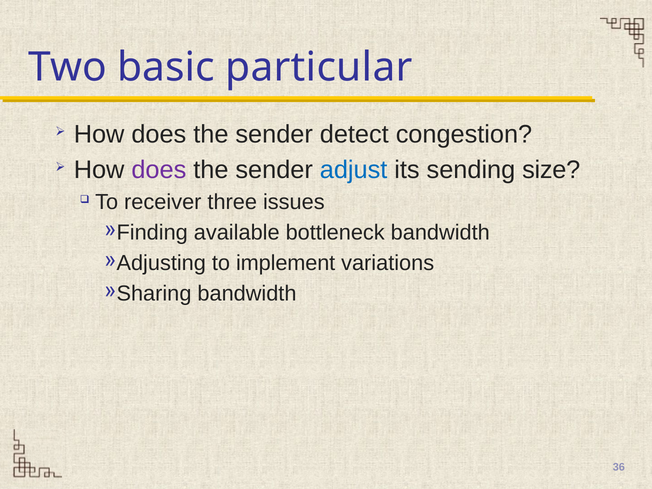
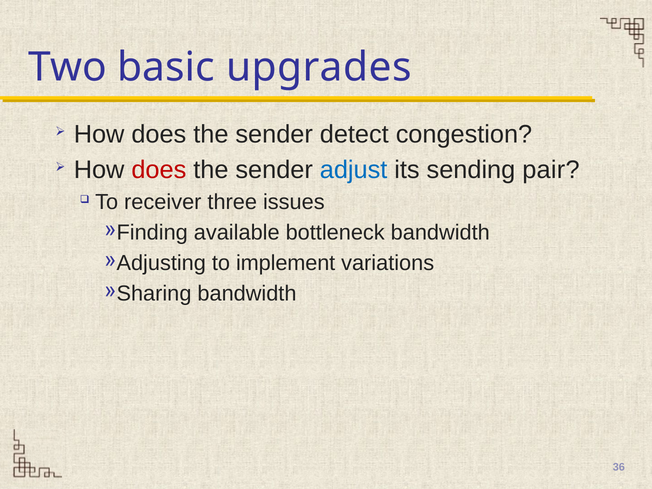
particular: particular -> upgrades
does at (159, 170) colour: purple -> red
size: size -> pair
